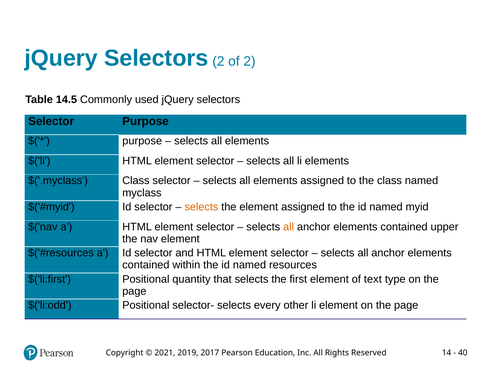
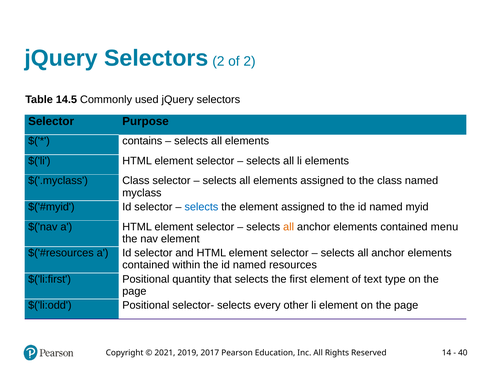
purpose at (142, 141): purpose -> contains
selects at (201, 207) colour: orange -> blue
upper: upper -> menu
